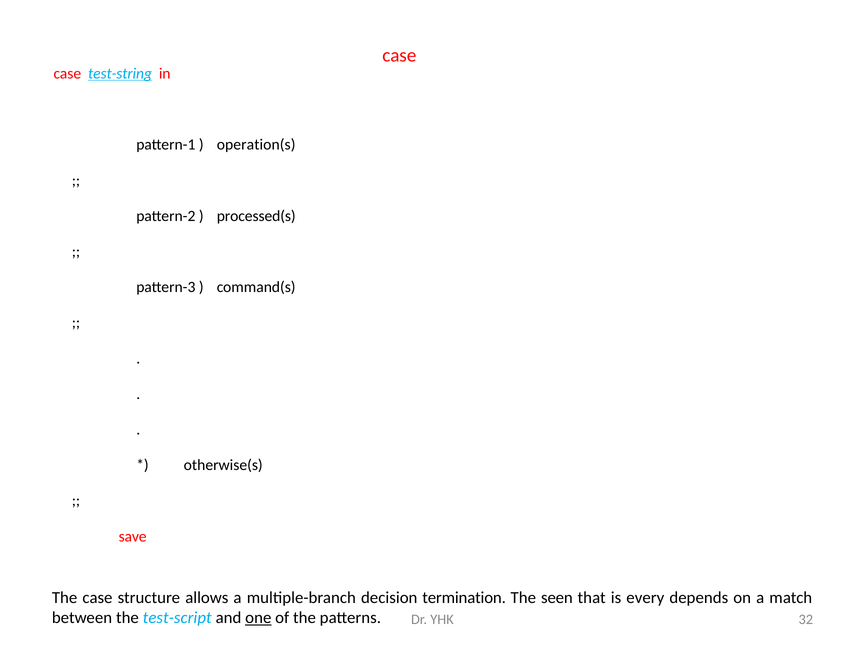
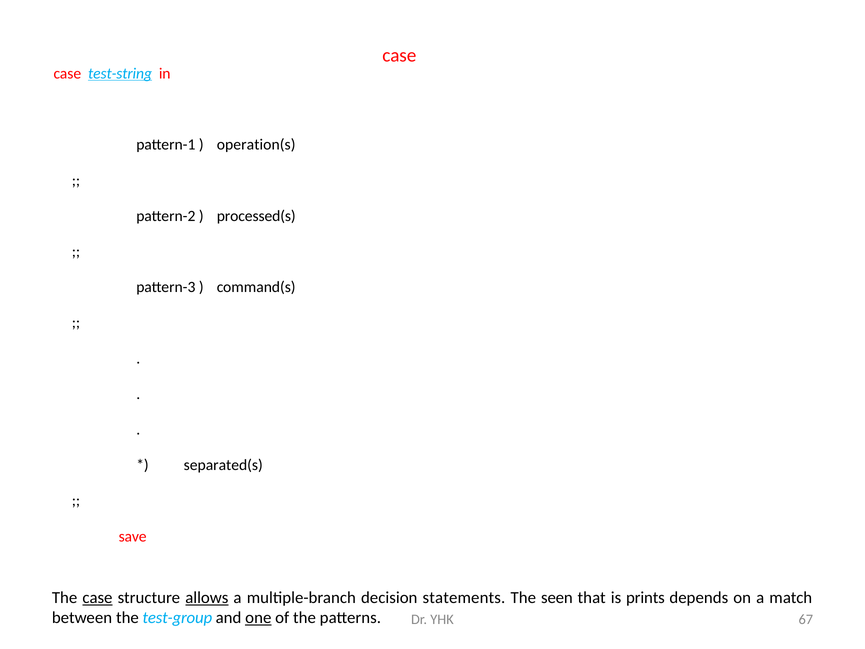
otherwise(s: otherwise(s -> separated(s
case at (97, 597) underline: none -> present
allows underline: none -> present
termination: termination -> statements
every: every -> prints
test-script: test-script -> test-group
32: 32 -> 67
